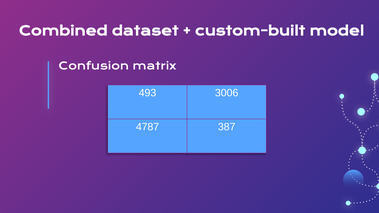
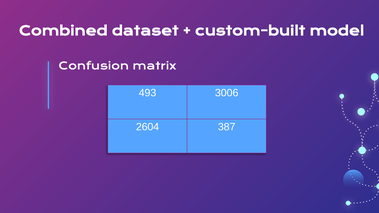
4787: 4787 -> 2604
